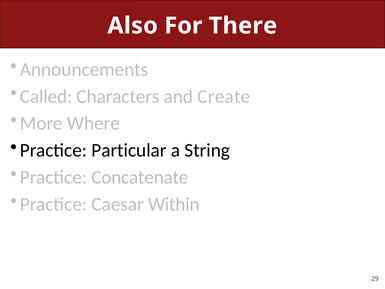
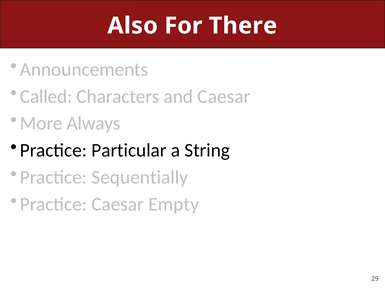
and Create: Create -> Caesar
Where: Where -> Always
Concatenate: Concatenate -> Sequentially
Within: Within -> Empty
